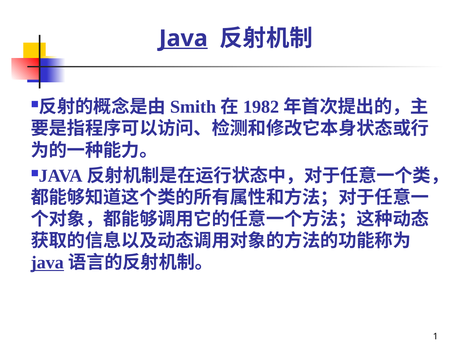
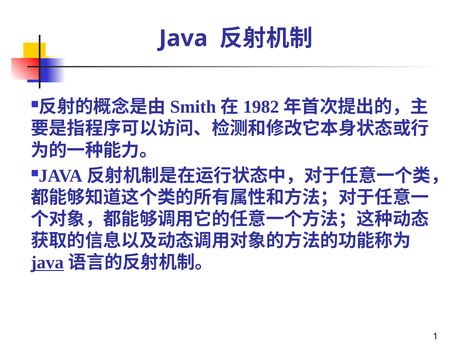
Java at (183, 38) underline: present -> none
